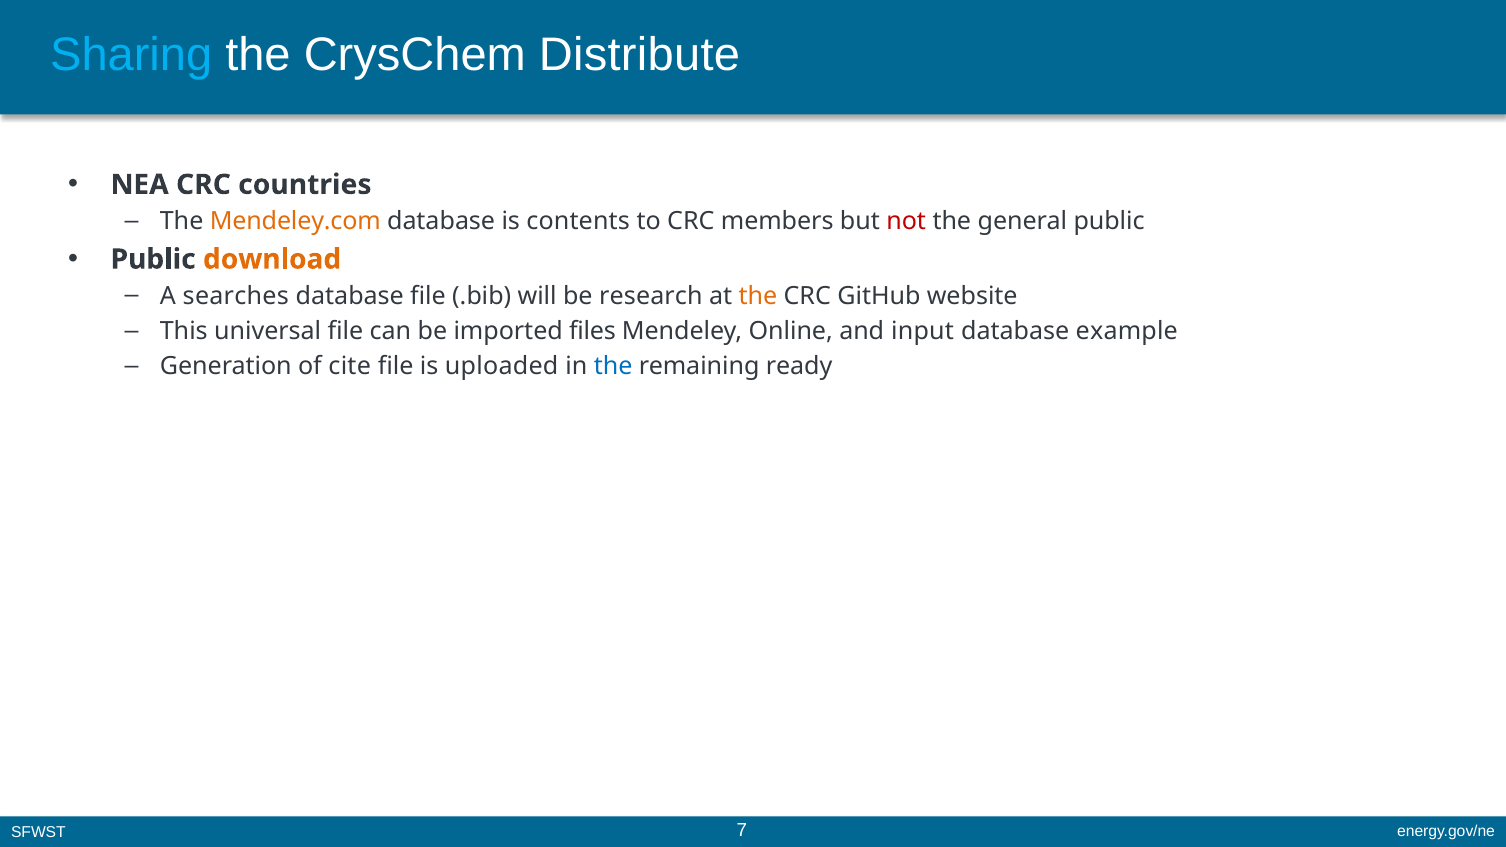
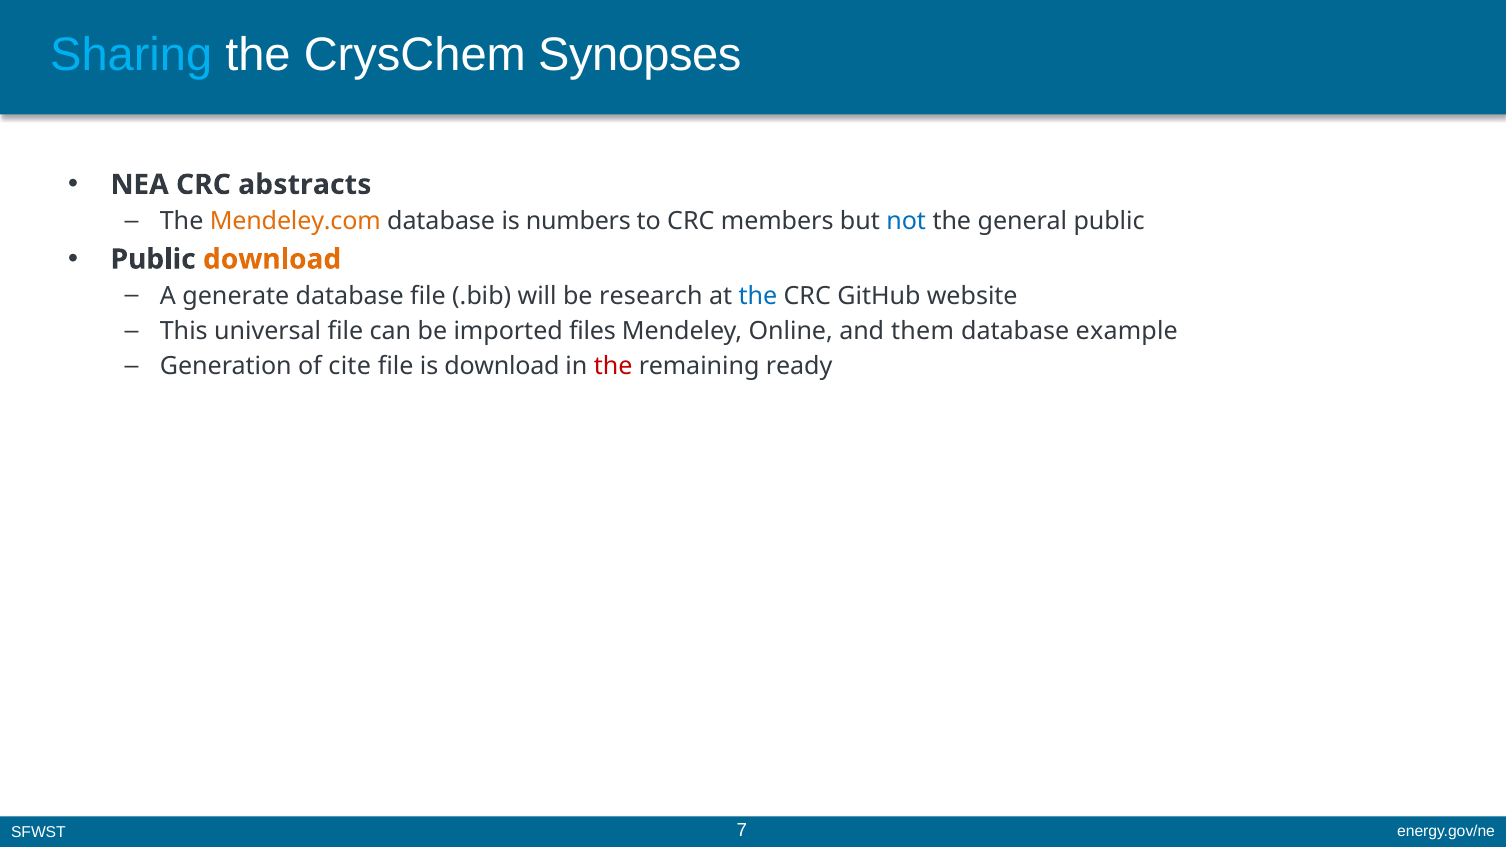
Distribute: Distribute -> Synopses
countries: countries -> abstracts
contents: contents -> numbers
not colour: red -> blue
searches: searches -> generate
the at (758, 296) colour: orange -> blue
input: input -> them
is uploaded: uploaded -> download
the at (613, 366) colour: blue -> red
